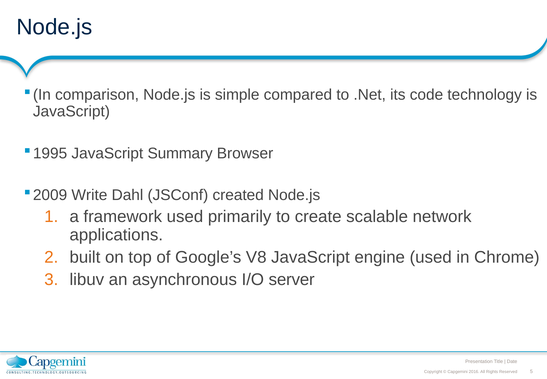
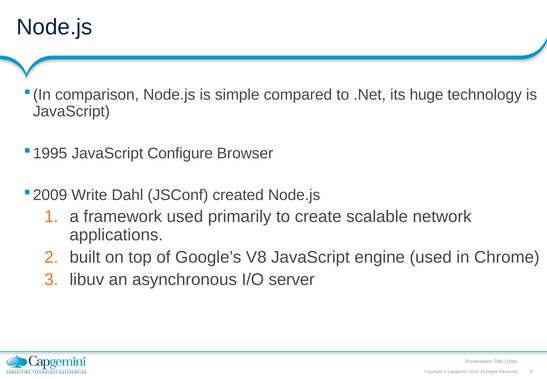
code: code -> huge
Summary: Summary -> Configure
